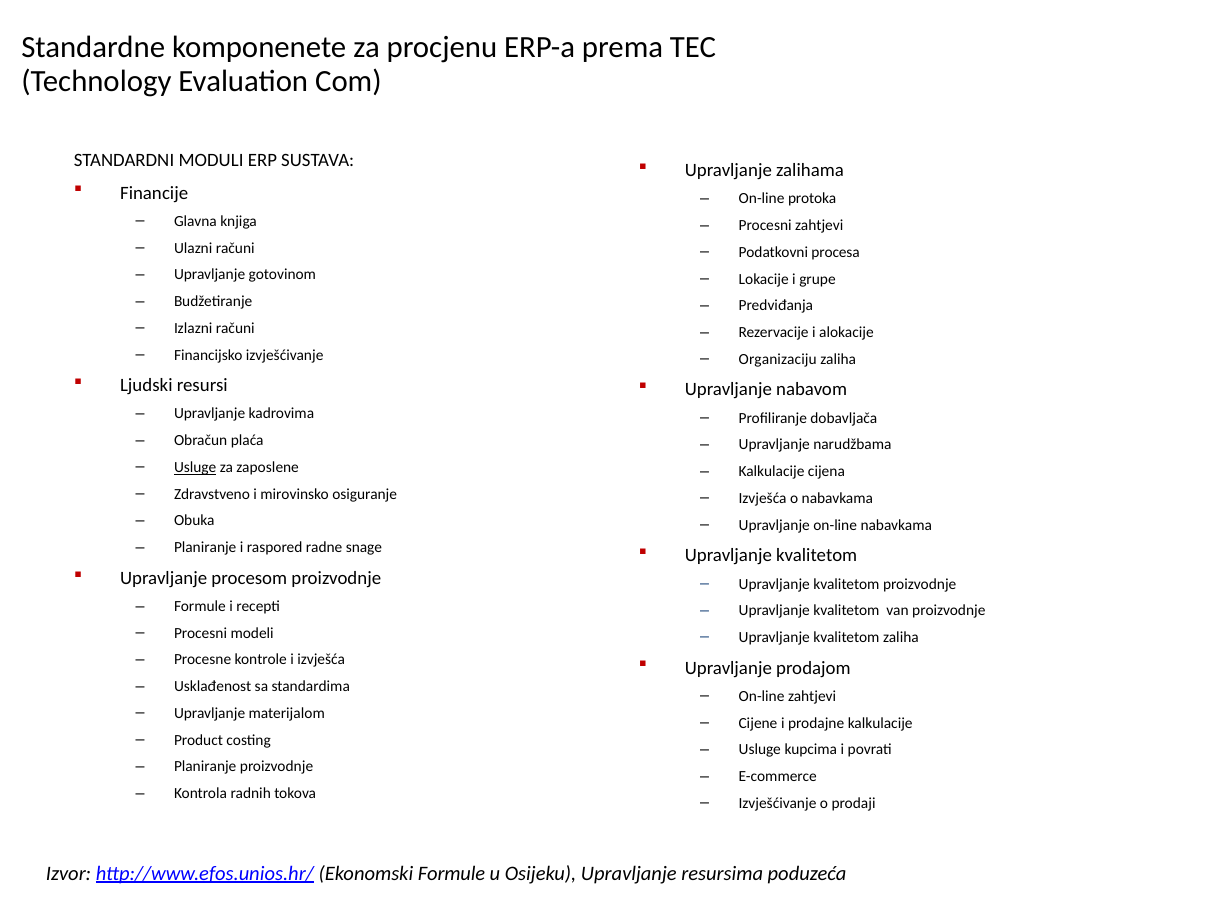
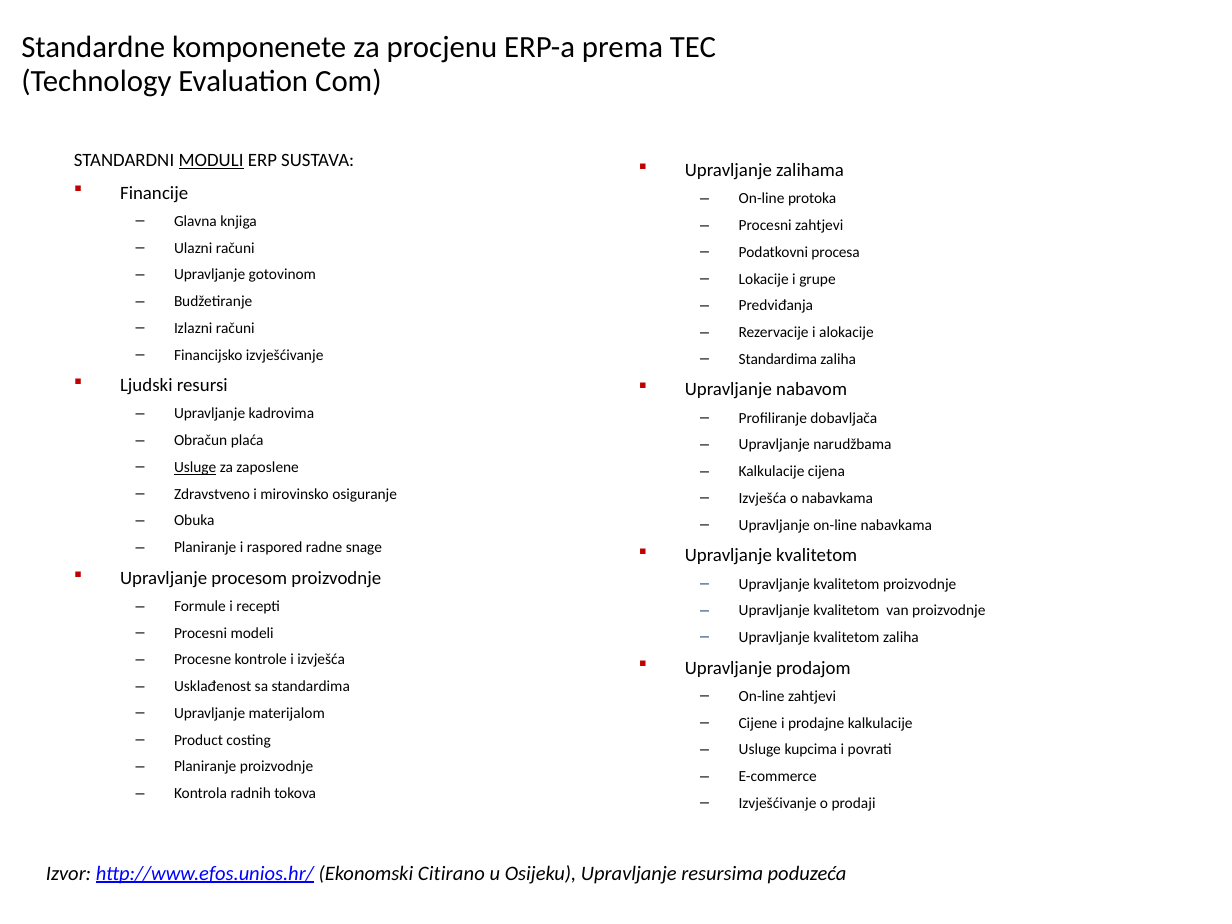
MODULI underline: none -> present
Organizaciju at (778, 359): Organizaciju -> Standardima
Ekonomski Formule: Formule -> Citirano
